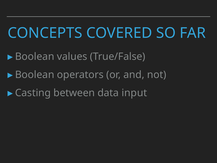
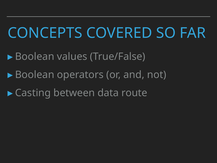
input: input -> route
